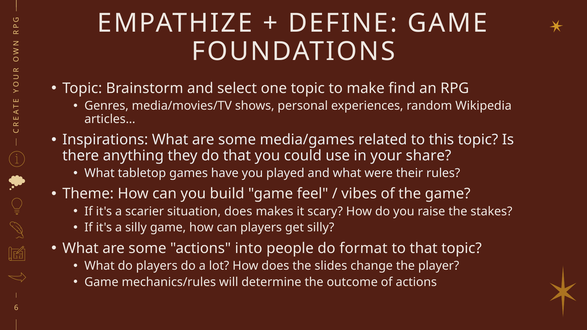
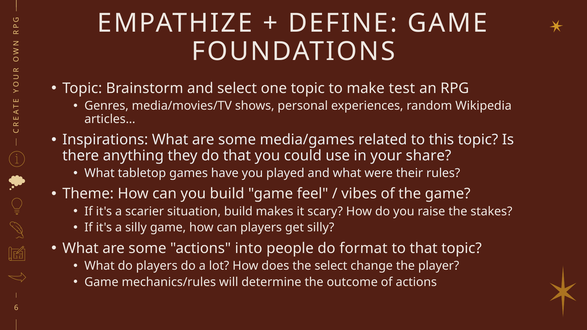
find: find -> test
situation does: does -> build
the slides: slides -> select
